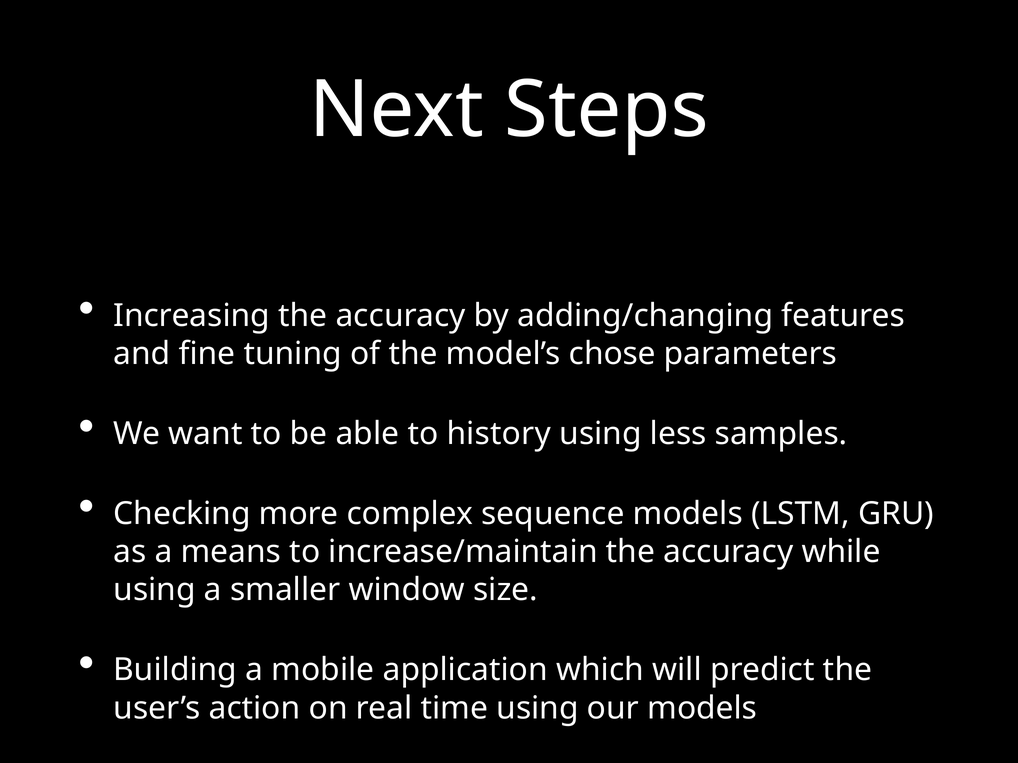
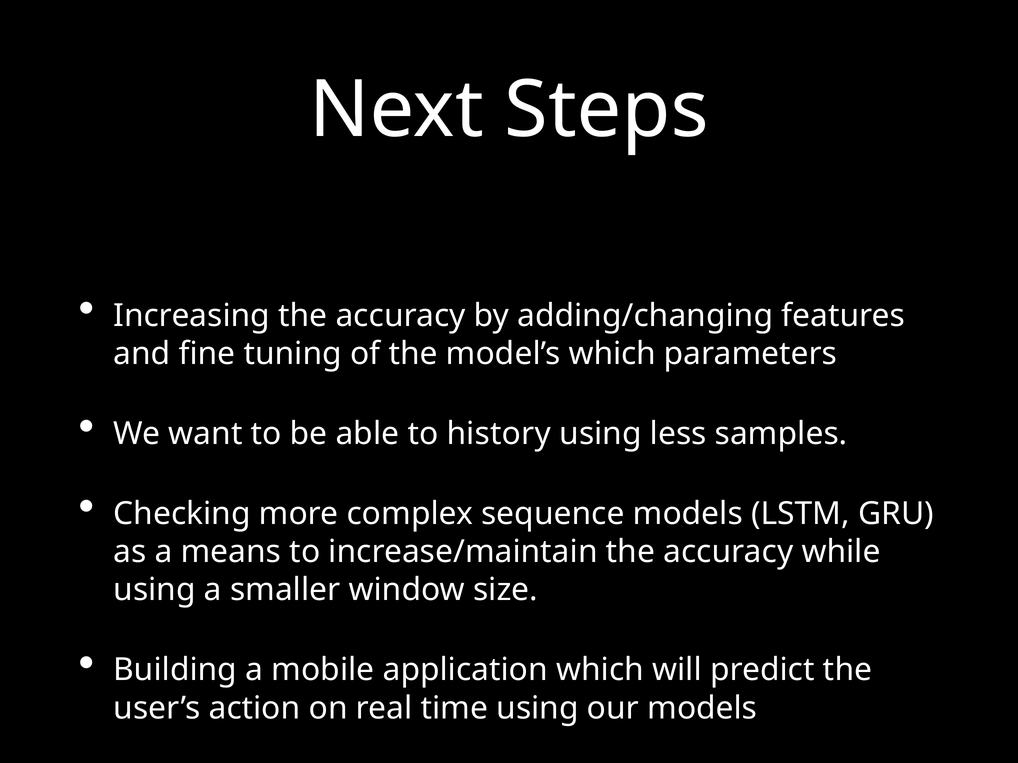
model’s chose: chose -> which
